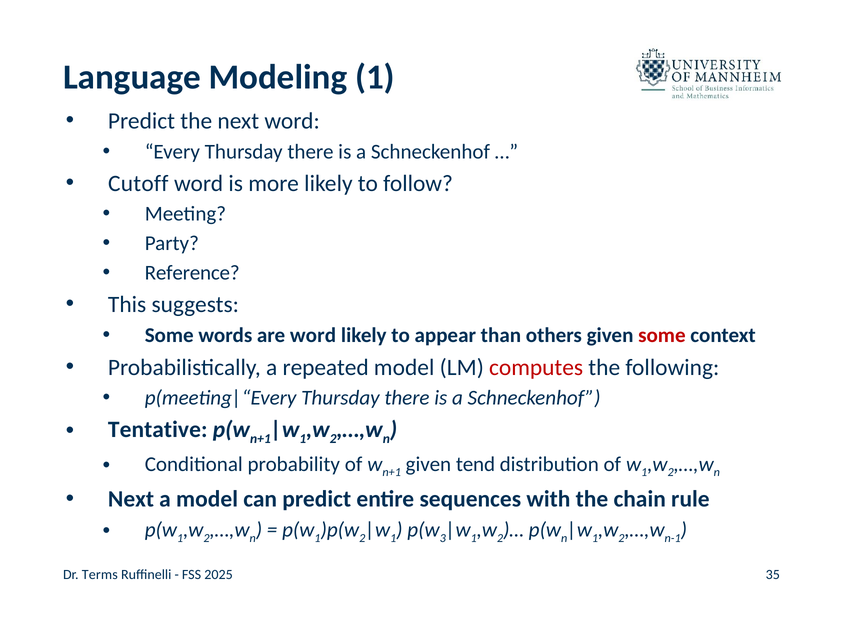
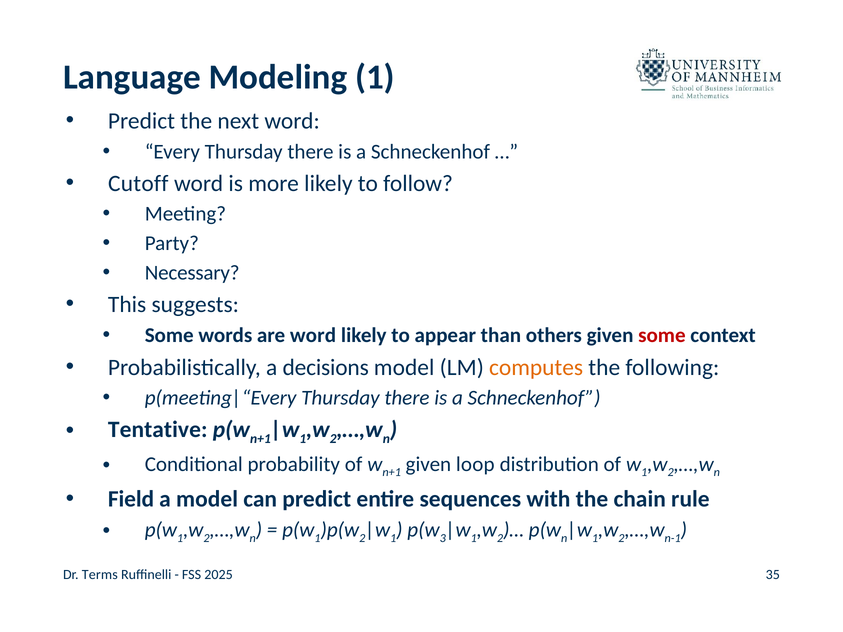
Reference: Reference -> Necessary
repeated: repeated -> decisions
computes colour: red -> orange
tend: tend -> loop
Next at (131, 499): Next -> Field
